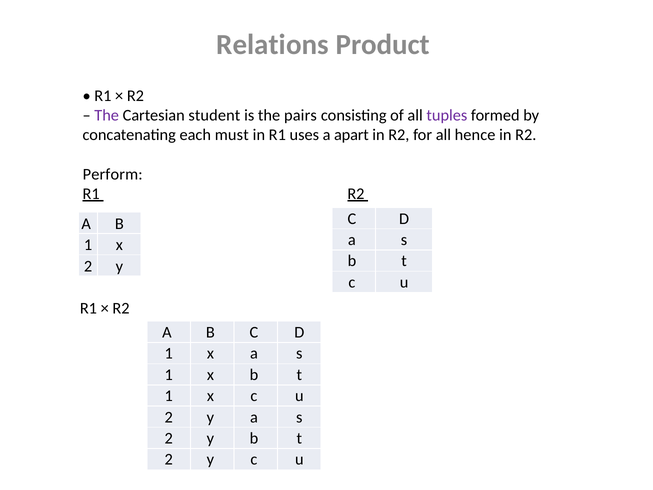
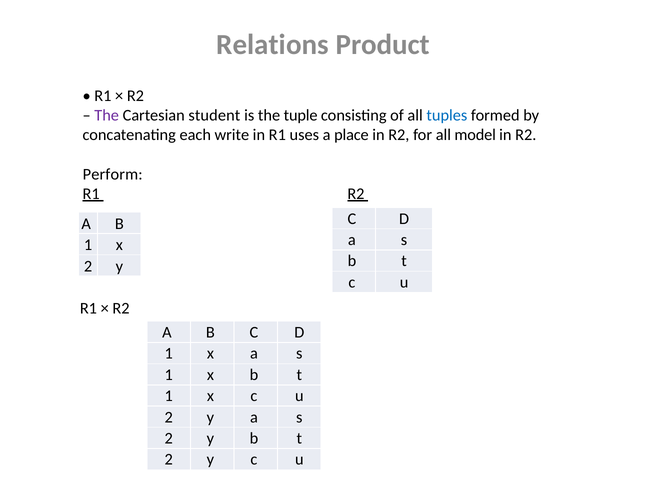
pairs: pairs -> tuple
tuples colour: purple -> blue
must: must -> write
apart: apart -> place
hence: hence -> model
